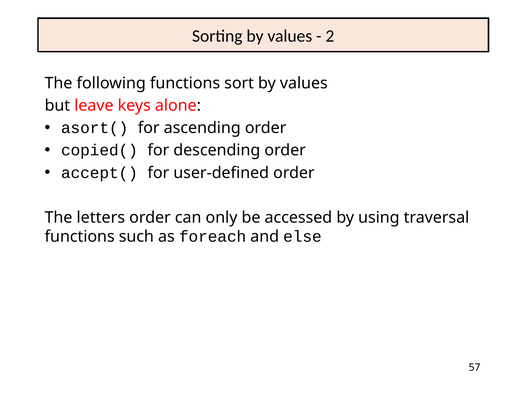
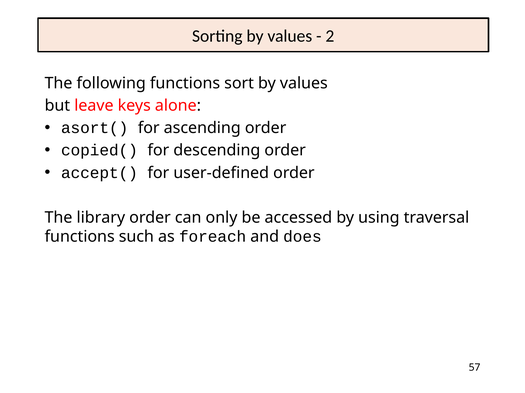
letters: letters -> library
else: else -> does
